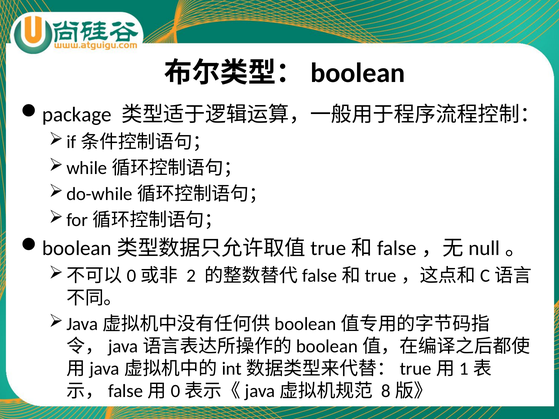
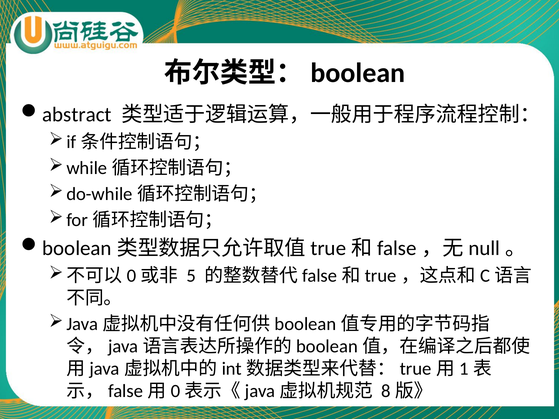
package: package -> abstract
2: 2 -> 5
